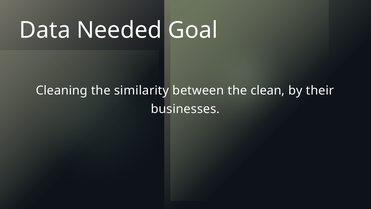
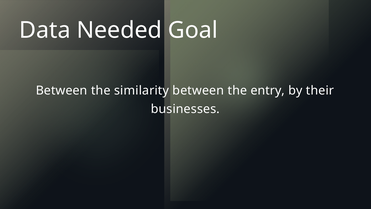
Cleaning at (62, 90): Cleaning -> Between
clean: clean -> entry
